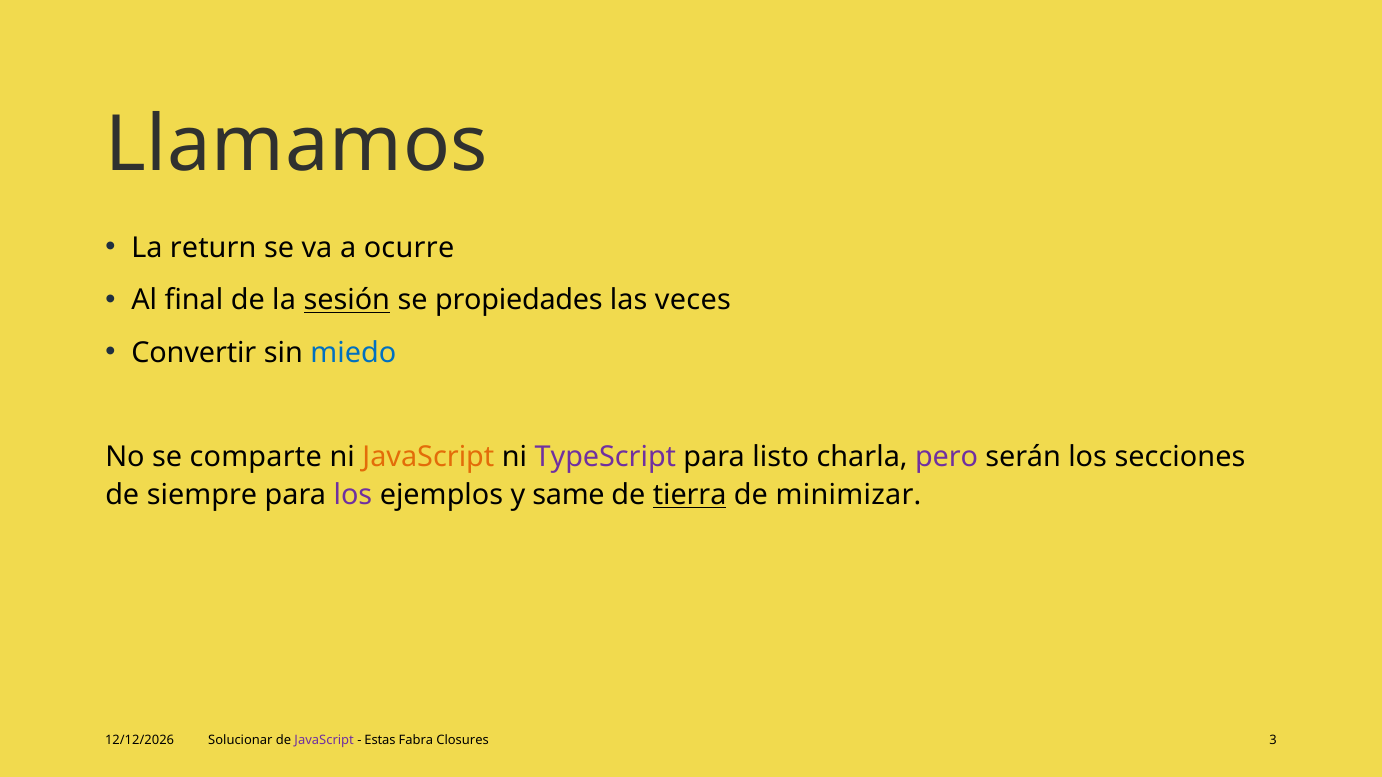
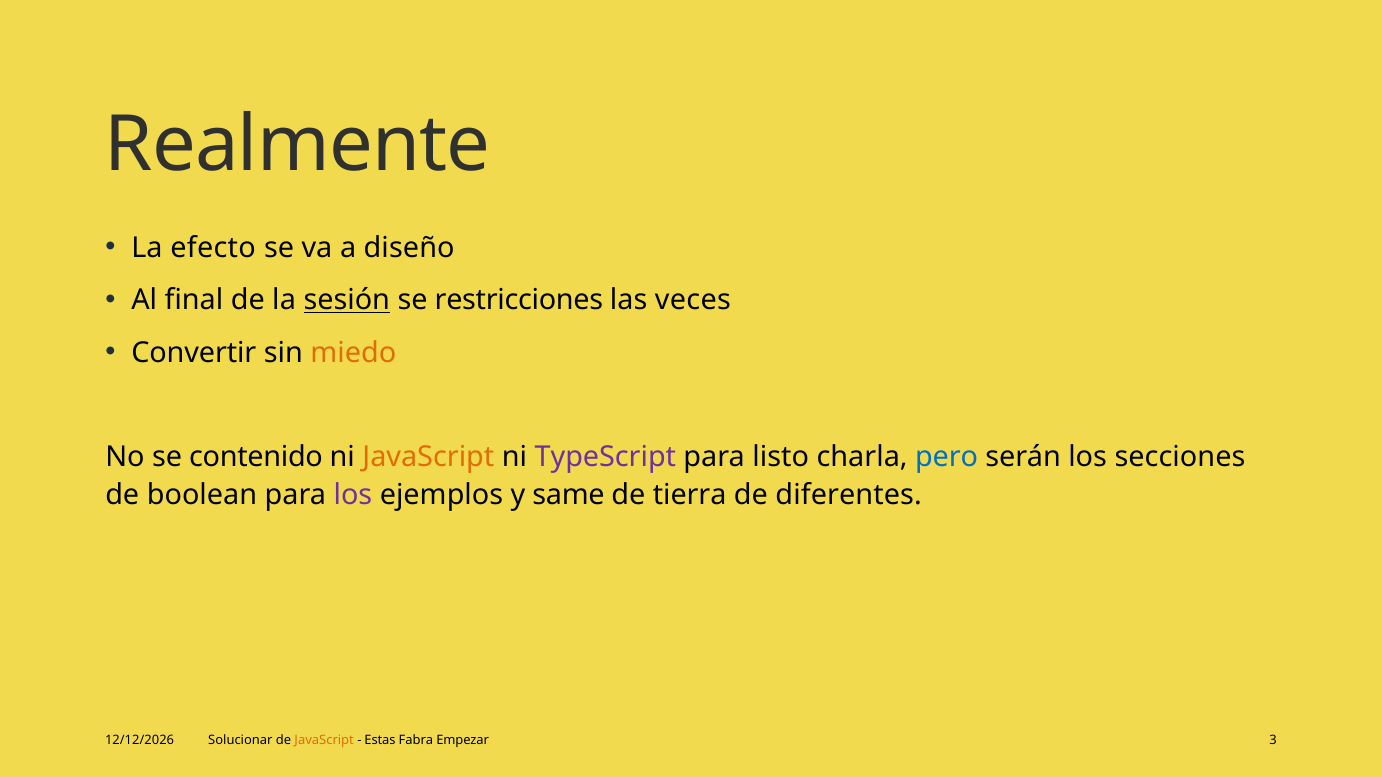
Llamamos: Llamamos -> Realmente
return: return -> efecto
ocurre: ocurre -> diseño
propiedades: propiedades -> restricciones
miedo colour: blue -> orange
comparte: comparte -> contenido
pero colour: purple -> blue
siempre: siempre -> boolean
tierra underline: present -> none
minimizar: minimizar -> diferentes
JavaScript at (324, 741) colour: purple -> orange
Closures: Closures -> Empezar
